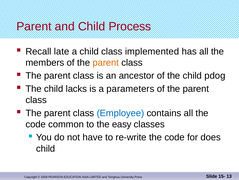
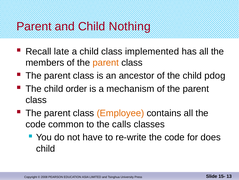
Process: Process -> Nothing
lacks: lacks -> order
parameters: parameters -> mechanism
Employee colour: blue -> orange
easy: easy -> calls
